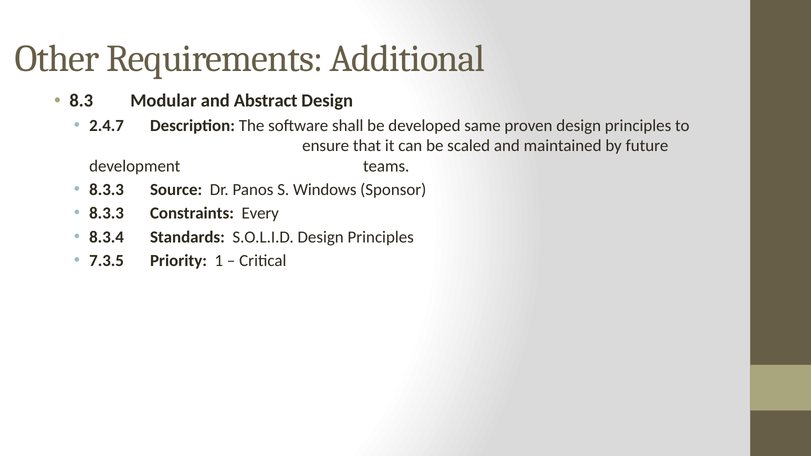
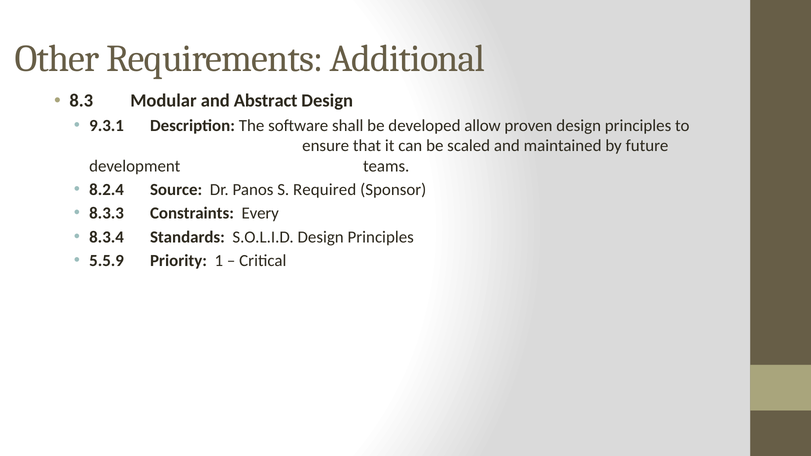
2.4.7: 2.4.7 -> 9.3.1
same: same -> allow
8.3.3 at (107, 190): 8.3.3 -> 8.2.4
Windows: Windows -> Required
7.3.5: 7.3.5 -> 5.5.9
